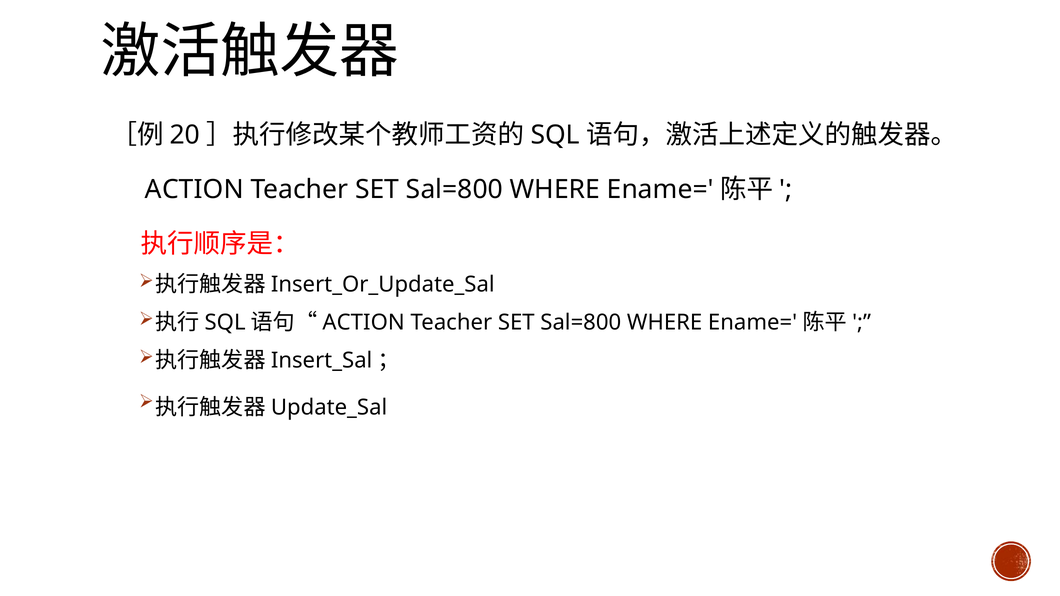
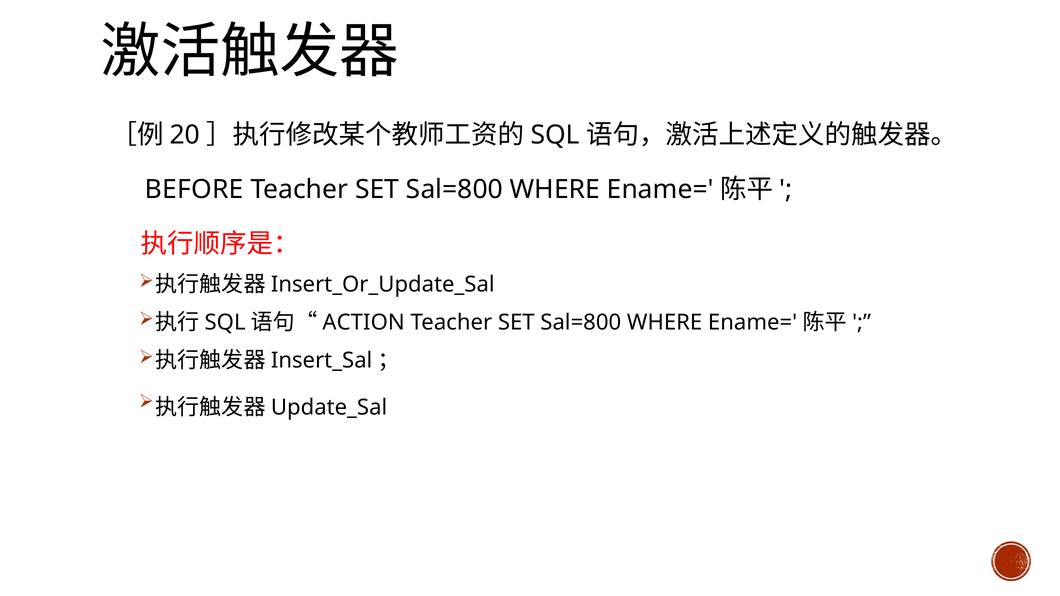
ACTION at (194, 190): ACTION -> BEFORE
